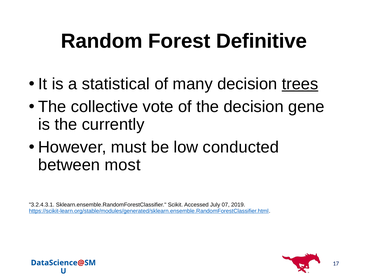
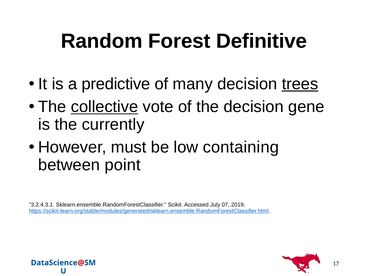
statistical: statistical -> predictive
collective underline: none -> present
conducted: conducted -> containing
most: most -> point
